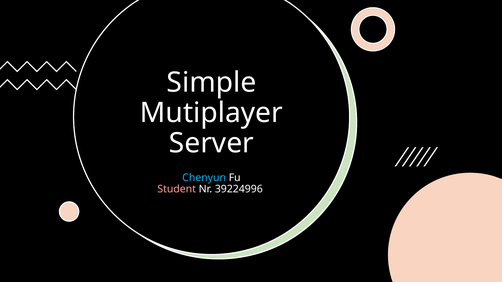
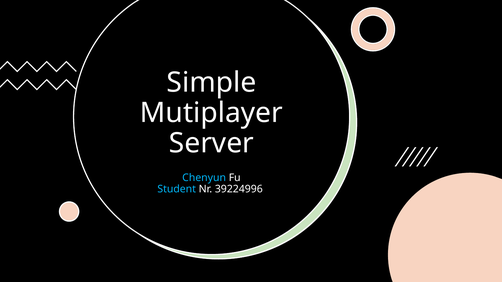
Student colour: pink -> light blue
